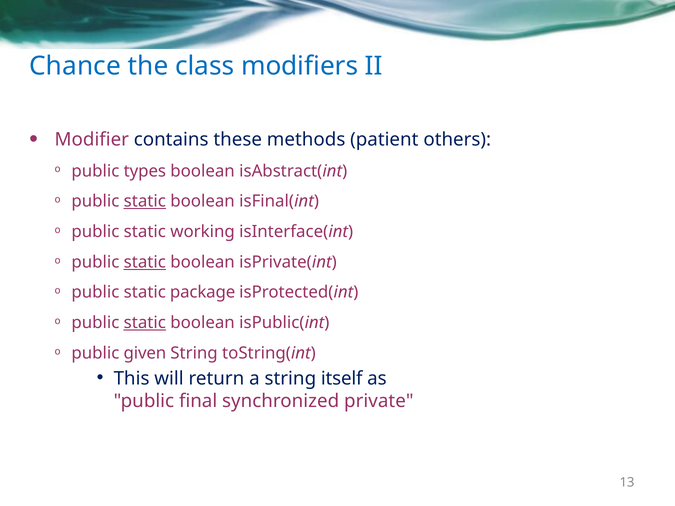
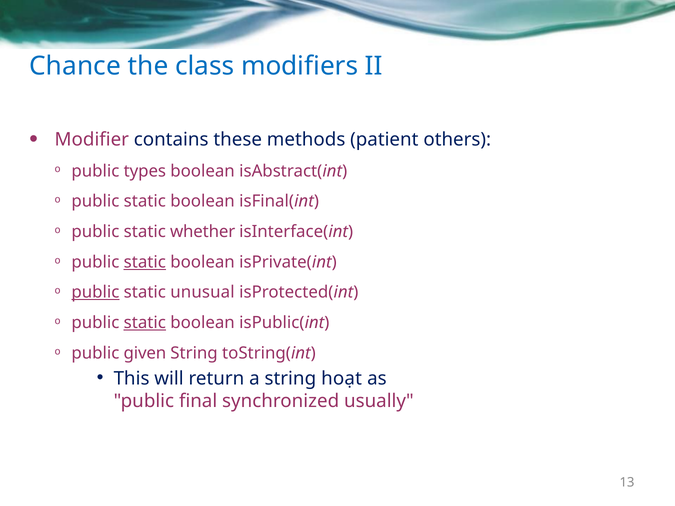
static at (145, 201) underline: present -> none
working: working -> whether
public at (95, 293) underline: none -> present
package: package -> unusual
itself: itself -> hoạt
private: private -> usually
